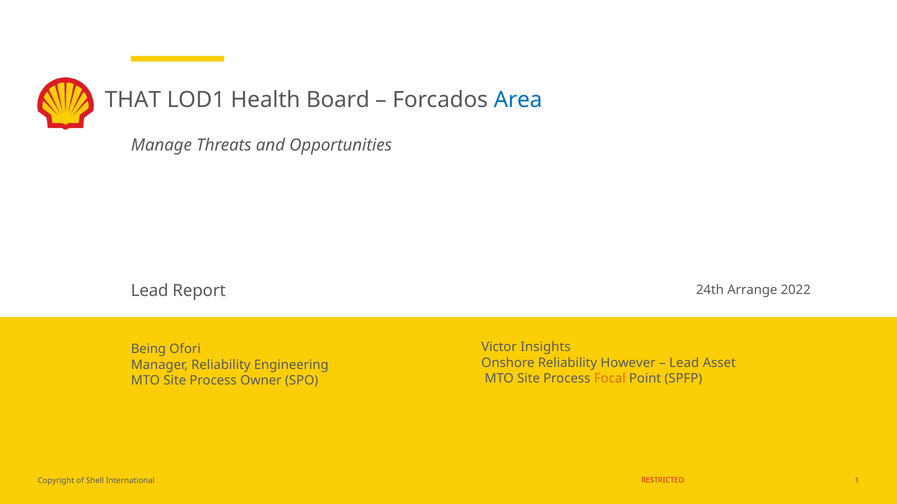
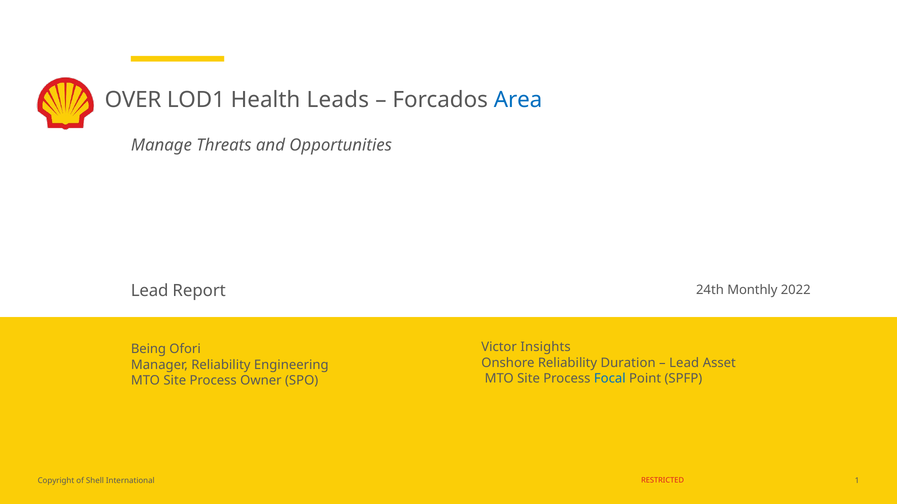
THAT: THAT -> OVER
Board: Board -> Leads
Arrange: Arrange -> Monthly
However: However -> Duration
Focal colour: orange -> blue
